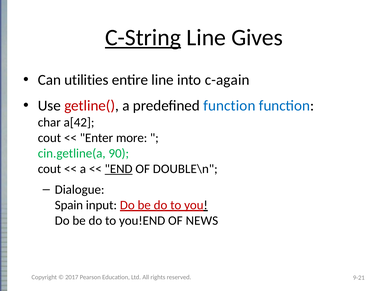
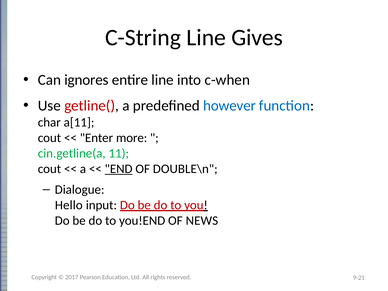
C-String underline: present -> none
utilities: utilities -> ignores
c-again: c-again -> c-when
predefined function: function -> however
a[42: a[42 -> a[11
90: 90 -> 11
Spain: Spain -> Hello
